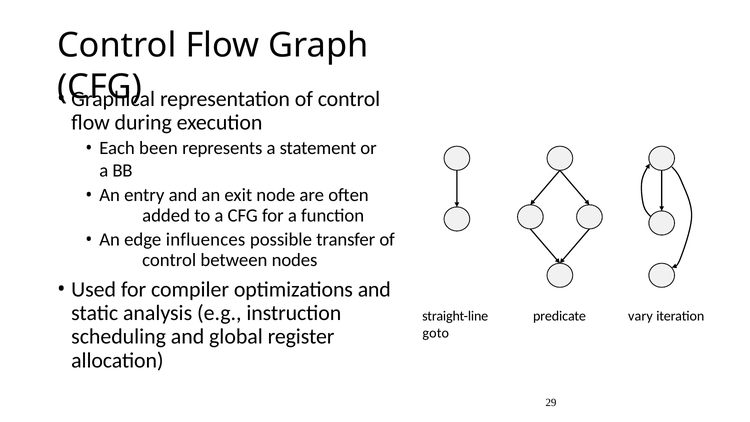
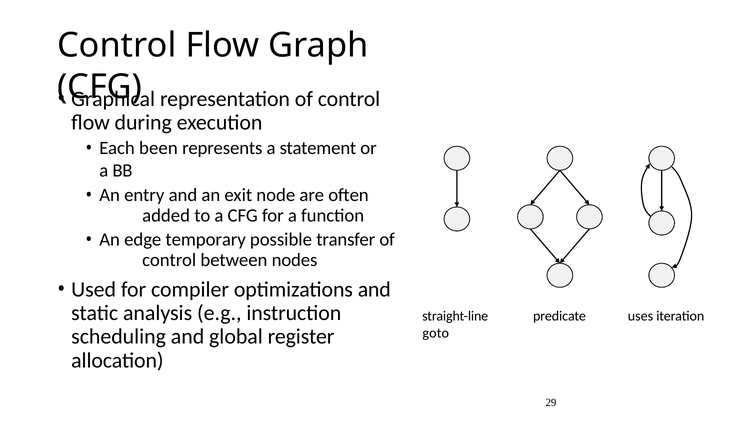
influences: influences -> temporary
vary: vary -> uses
